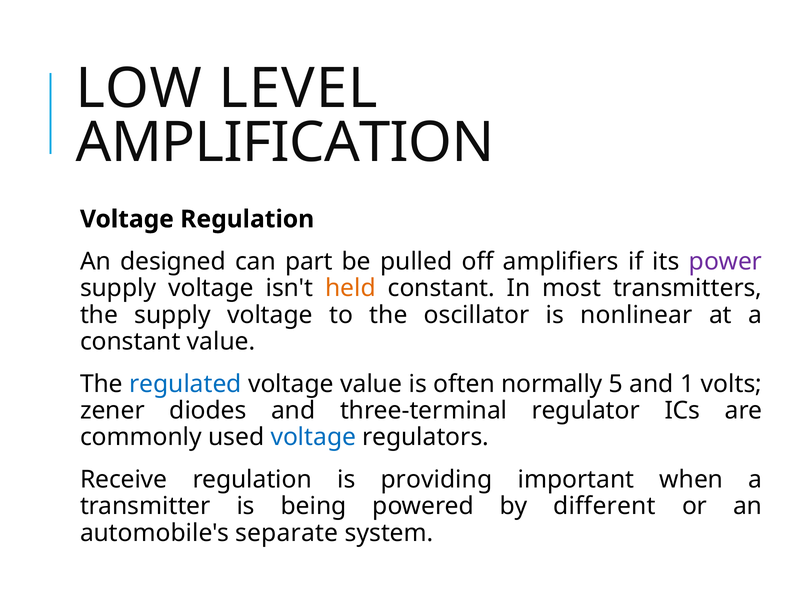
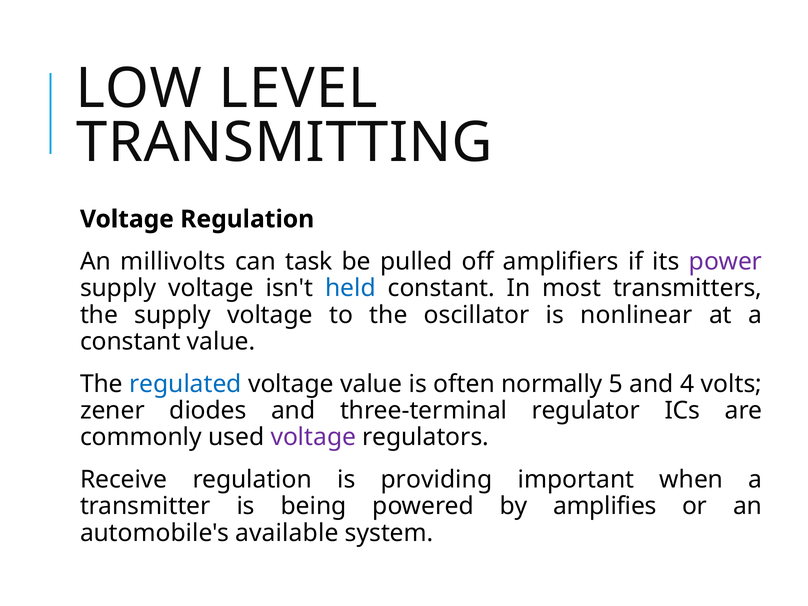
AMPLIFICATION: AMPLIFICATION -> TRANSMITTING
designed: designed -> millivolts
part: part -> task
held colour: orange -> blue
1: 1 -> 4
voltage at (313, 437) colour: blue -> purple
different: different -> amplifies
separate: separate -> available
